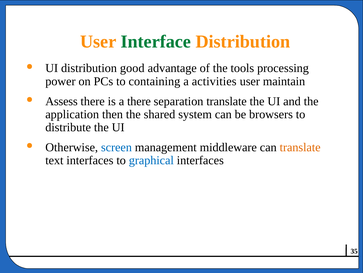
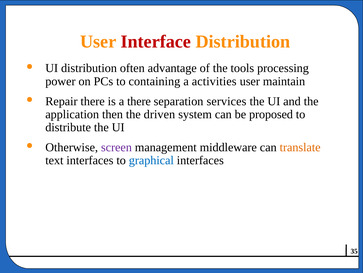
Interface colour: green -> red
good: good -> often
Assess: Assess -> Repair
separation translate: translate -> services
shared: shared -> driven
browsers: browsers -> proposed
screen colour: blue -> purple
